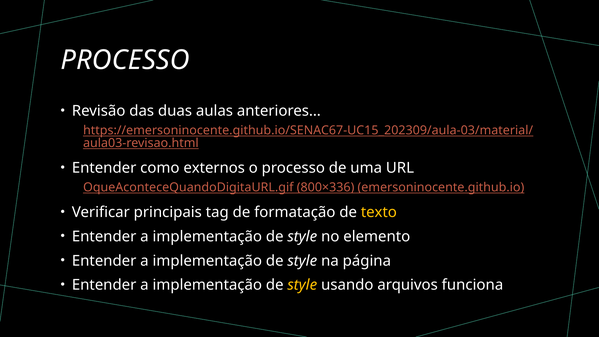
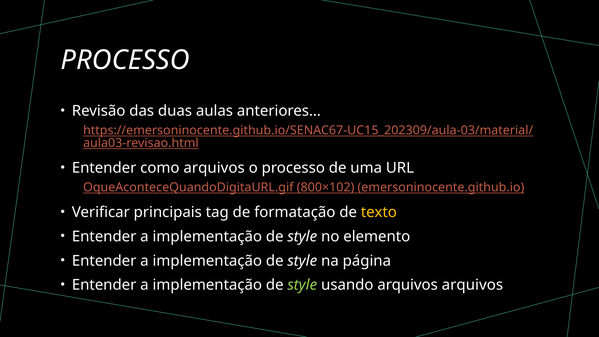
como externos: externos -> arquivos
800×336: 800×336 -> 800×102
style at (302, 285) colour: yellow -> light green
arquivos funciona: funciona -> arquivos
